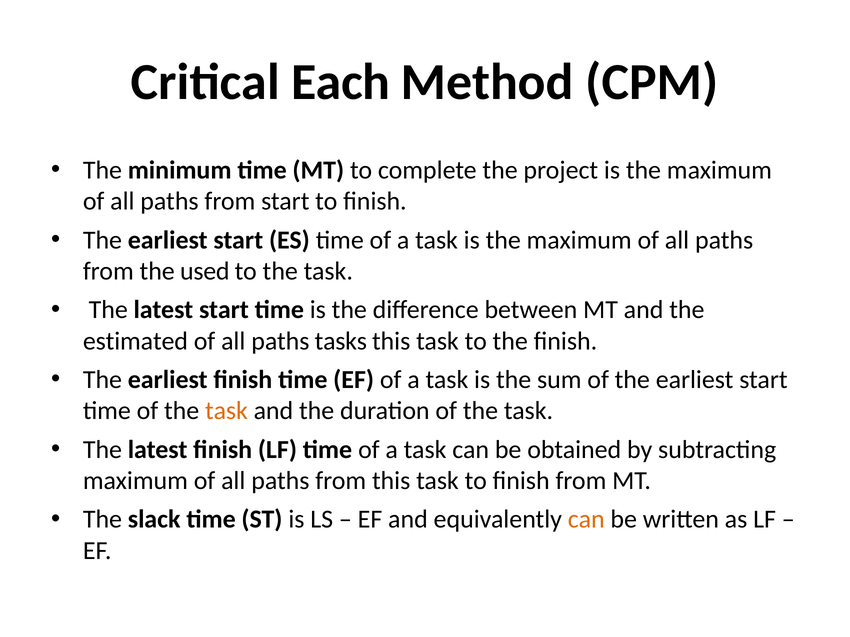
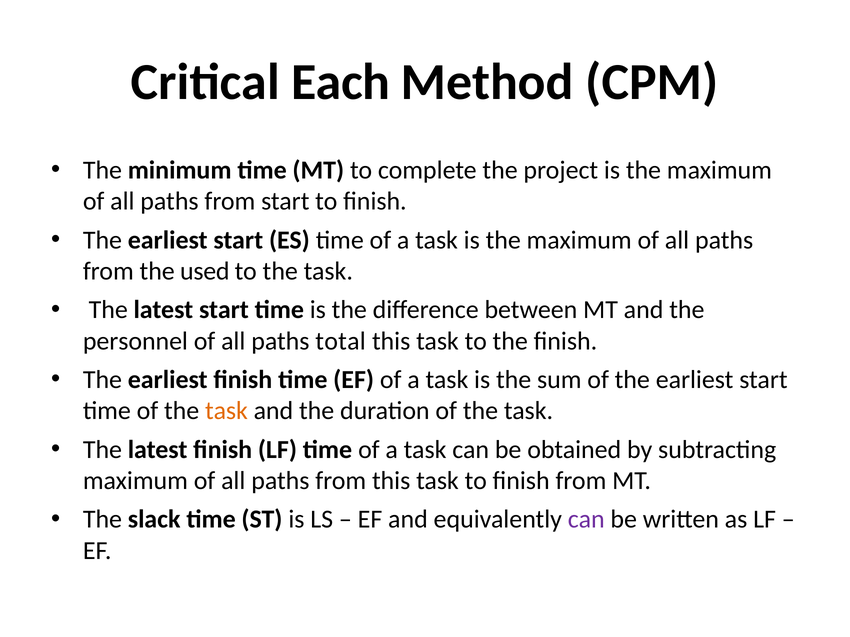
estimated: estimated -> personnel
tasks: tasks -> total
can at (586, 520) colour: orange -> purple
